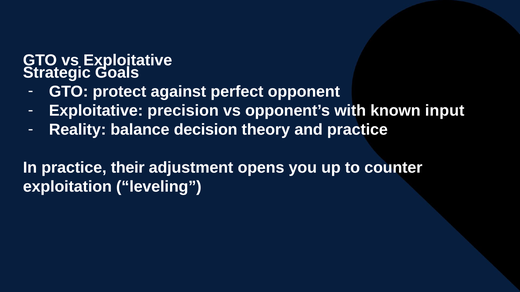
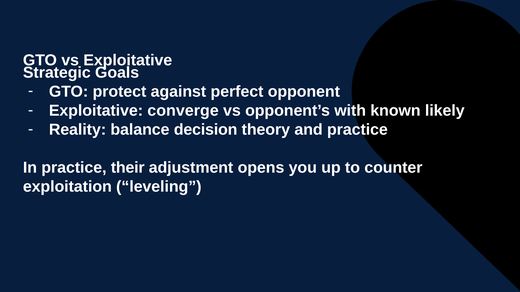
precision: precision -> converge
input: input -> likely
